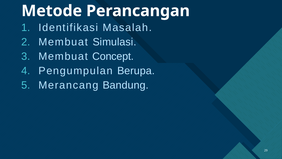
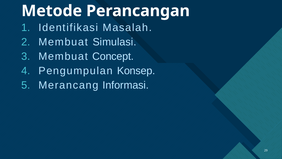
Berupa: Berupa -> Konsep
Bandung: Bandung -> Informasi
